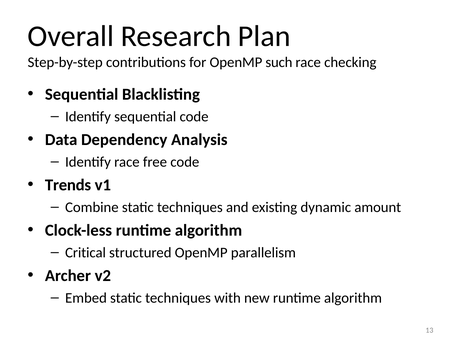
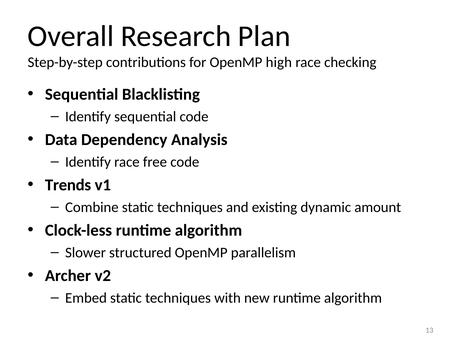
such: such -> high
Critical: Critical -> Slower
